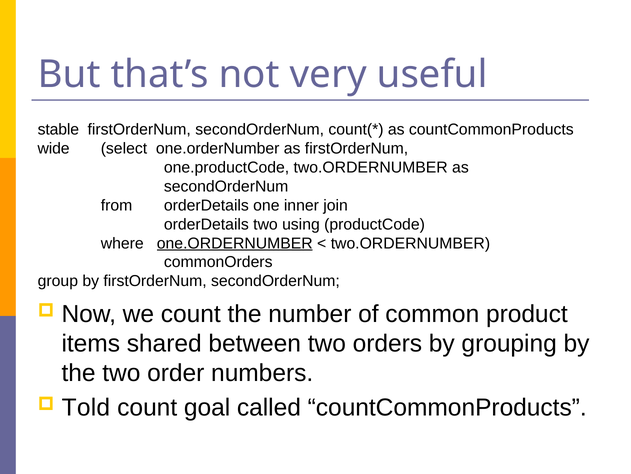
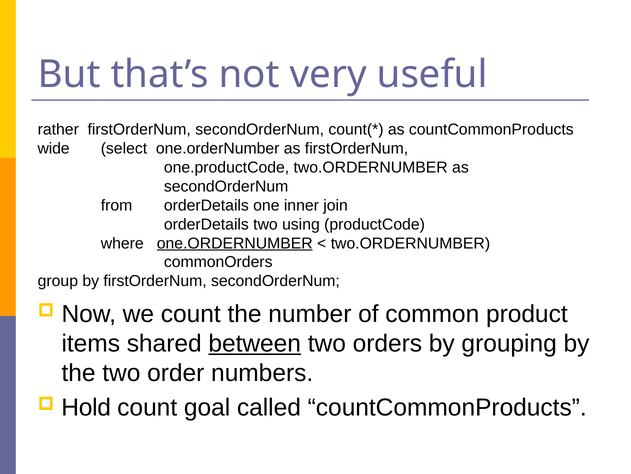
stable: stable -> rather
between underline: none -> present
Told: Told -> Hold
